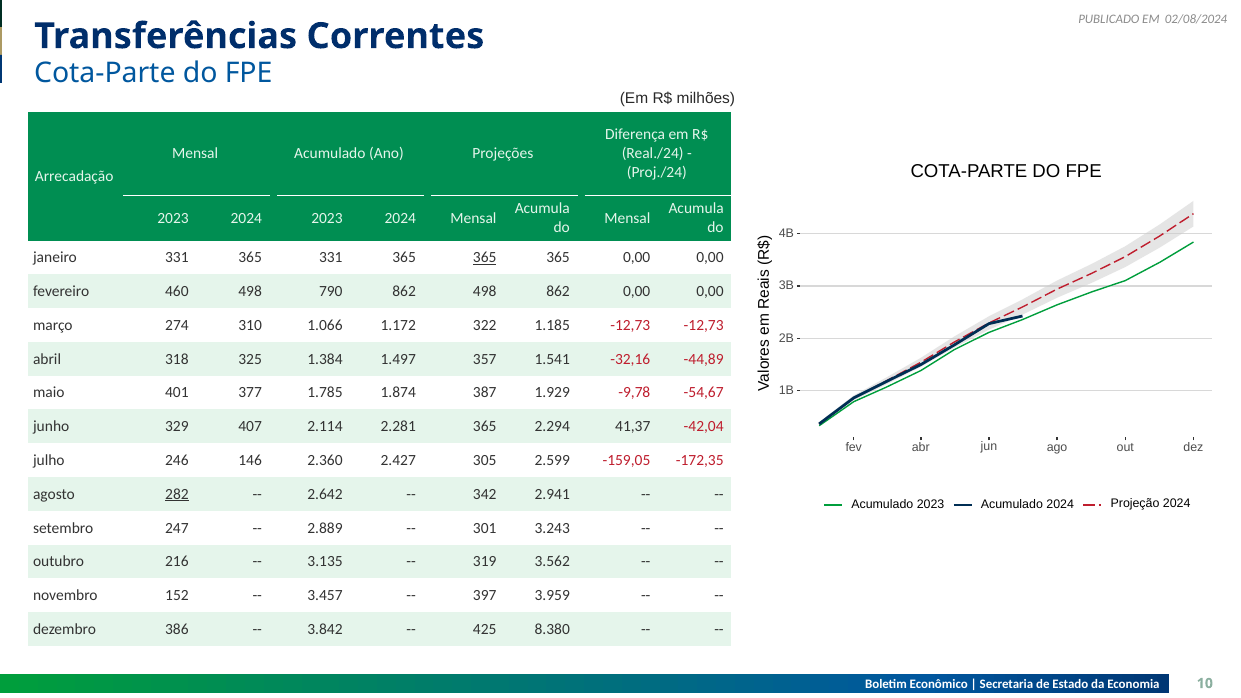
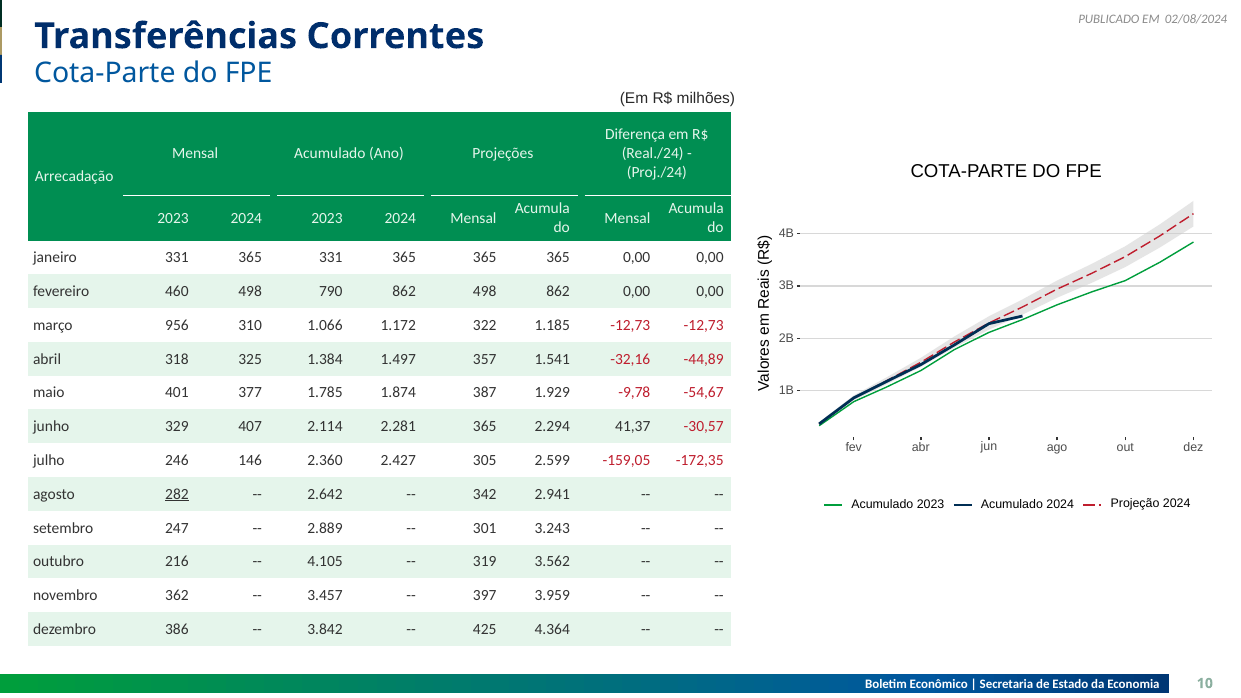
365 at (485, 258) underline: present -> none
274: 274 -> 956
-42,04: -42,04 -> -30,57
3.135: 3.135 -> 4.105
152: 152 -> 362
8.380: 8.380 -> 4.364
